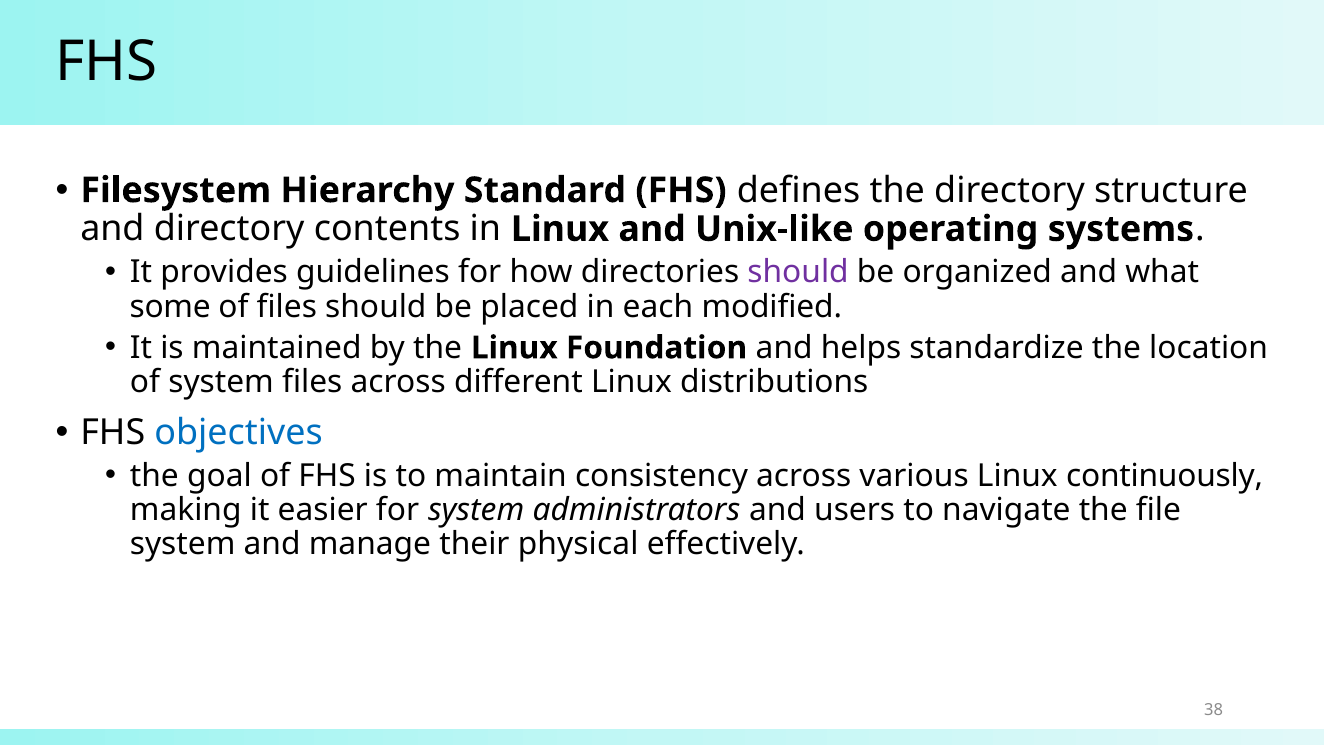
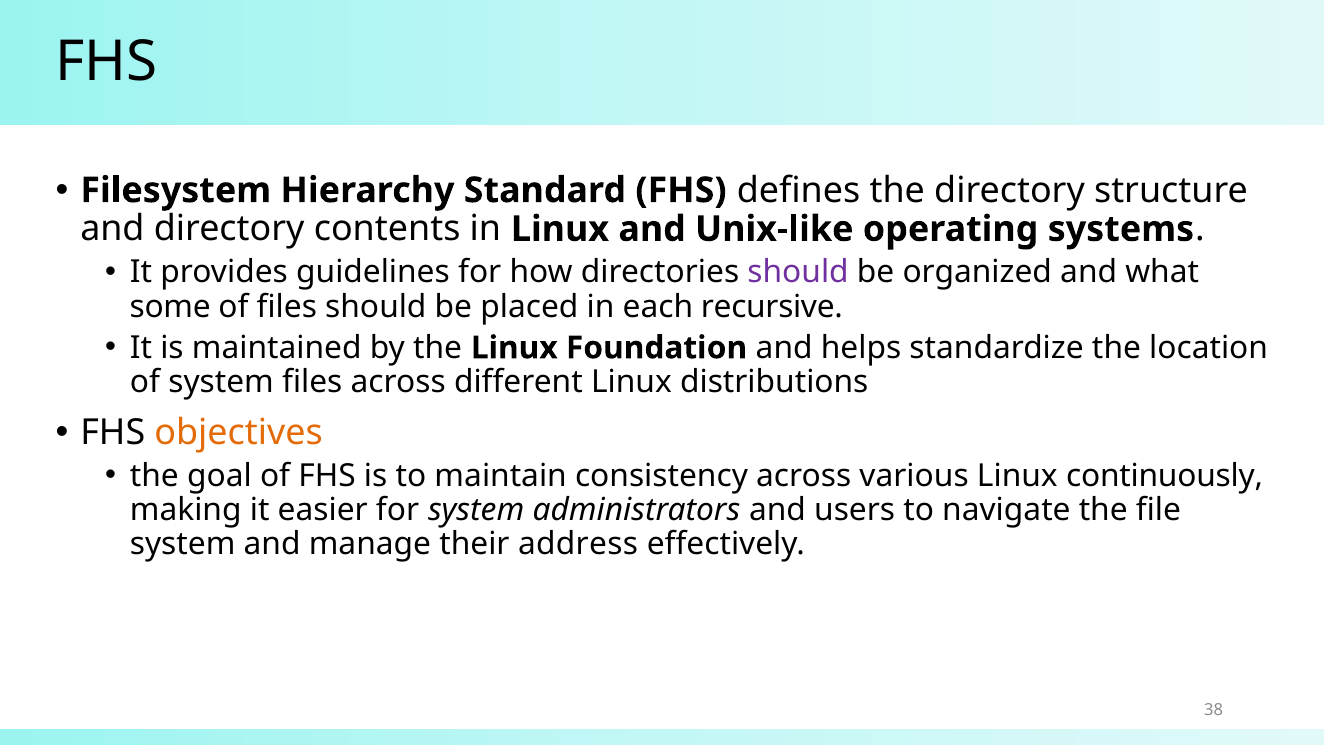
modified: modified -> recursive
objectives colour: blue -> orange
physical: physical -> address
